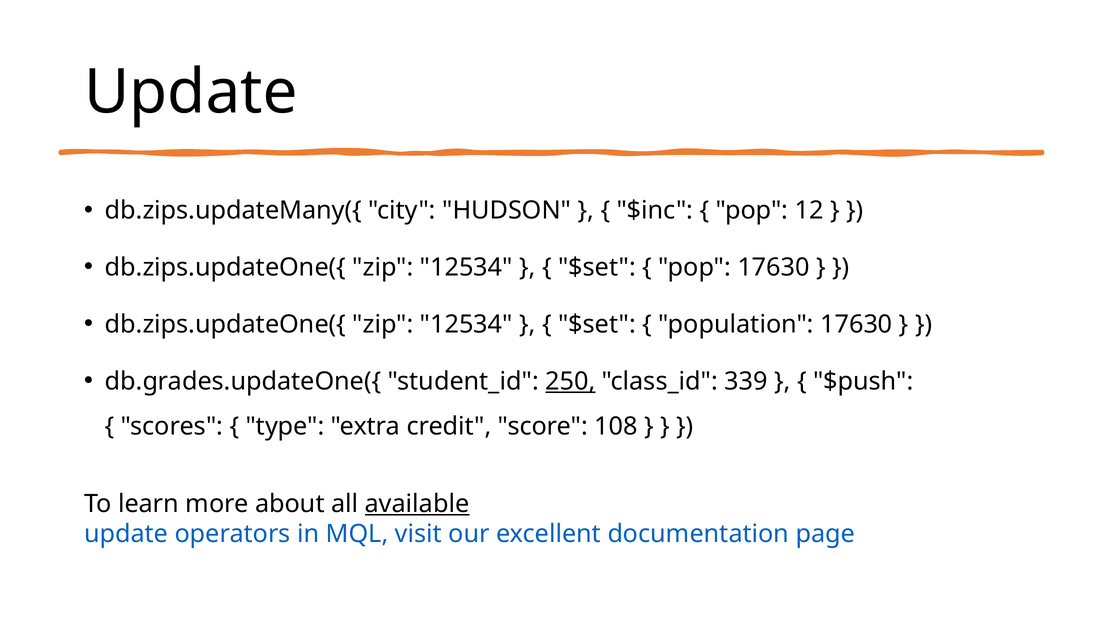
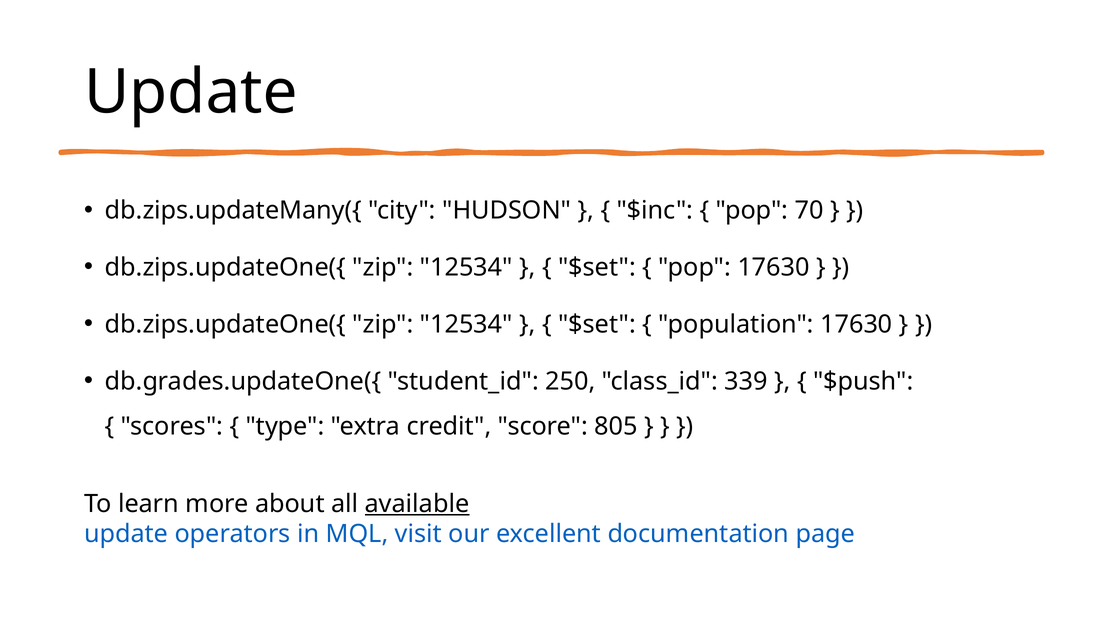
12: 12 -> 70
250 underline: present -> none
108: 108 -> 805
